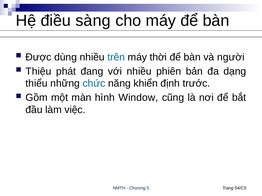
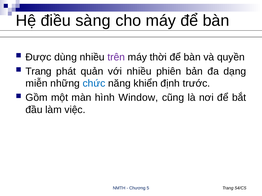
trên colour: blue -> purple
người: người -> quyền
Thiệu at (38, 71): Thiệu -> Trang
đang: đang -> quản
thiểu: thiểu -> miễn
